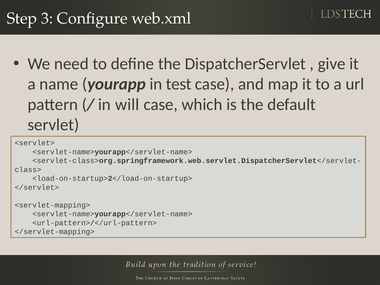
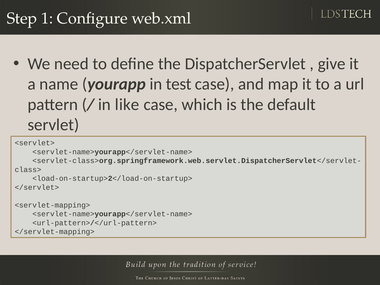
3: 3 -> 1
will: will -> like
